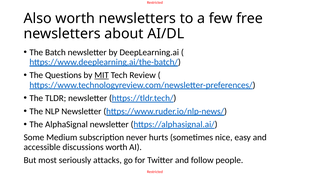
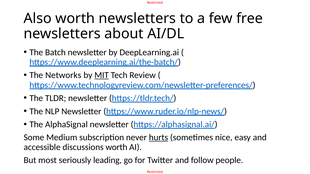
Questions: Questions -> Networks
hurts underline: none -> present
attacks: attacks -> leading
